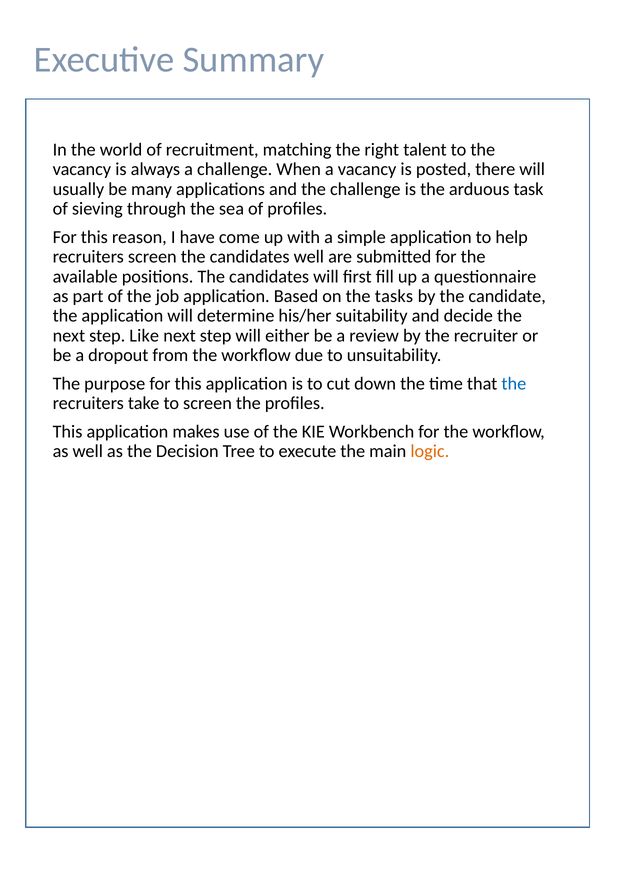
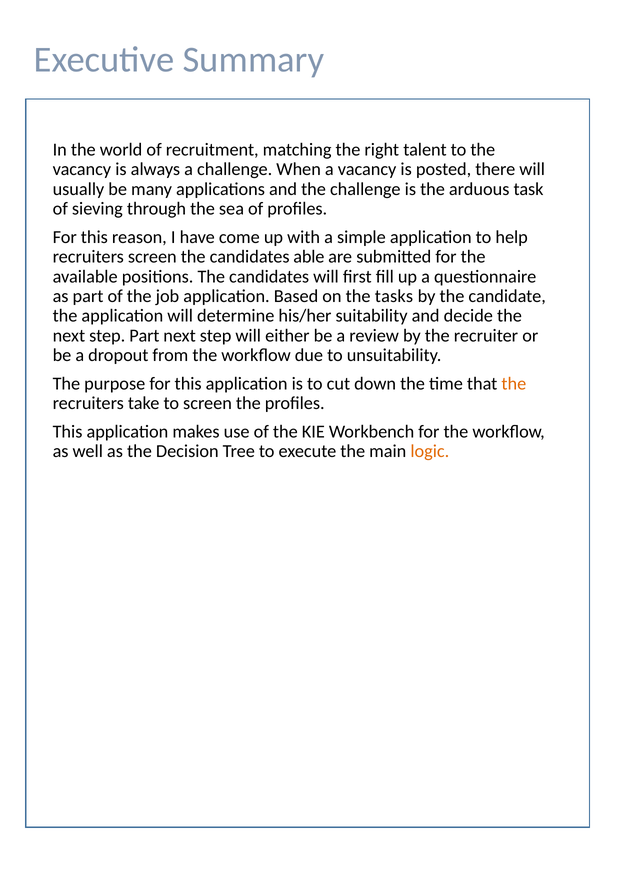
candidates well: well -> able
step Like: Like -> Part
the at (514, 384) colour: blue -> orange
